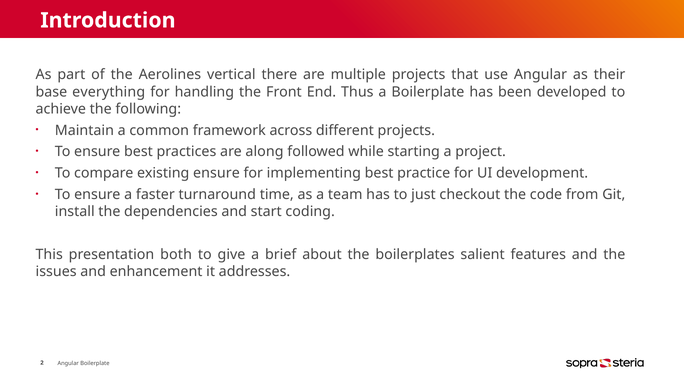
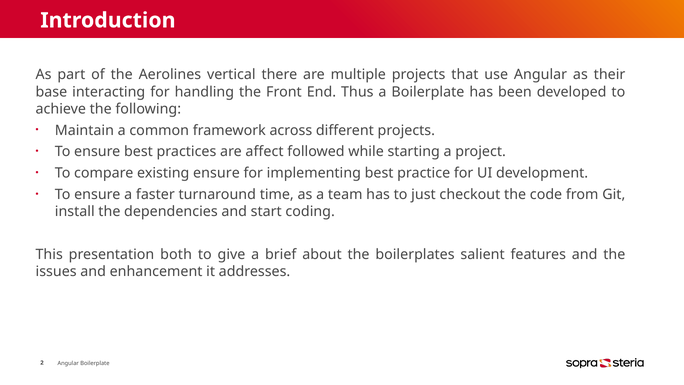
everything: everything -> interacting
along: along -> affect
